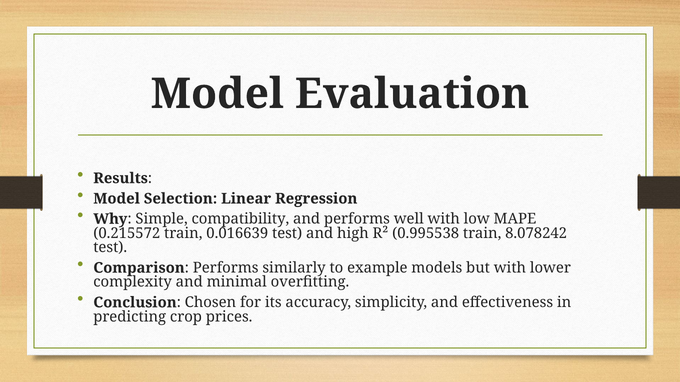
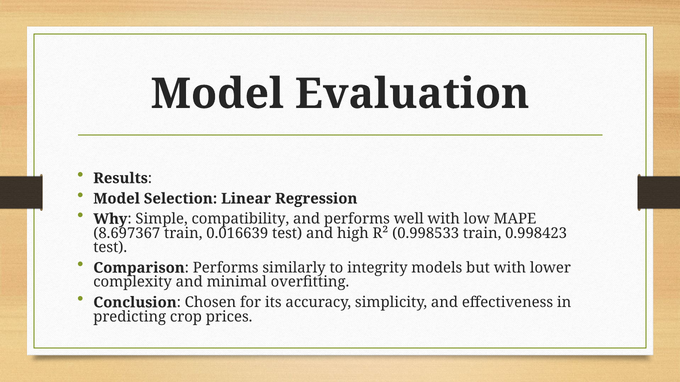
0.215572: 0.215572 -> 8.697367
0.995538: 0.995538 -> 0.998533
8.078242: 8.078242 -> 0.998423
example: example -> integrity
